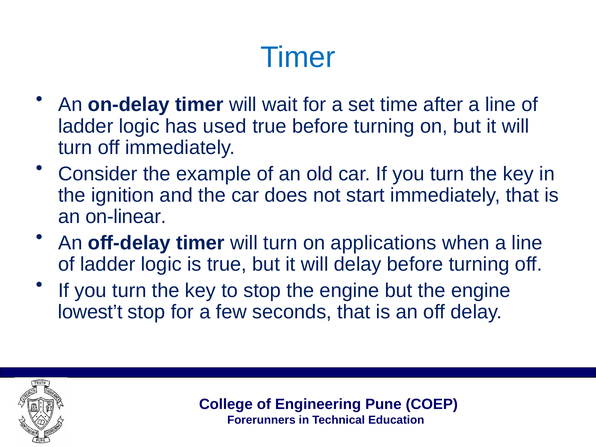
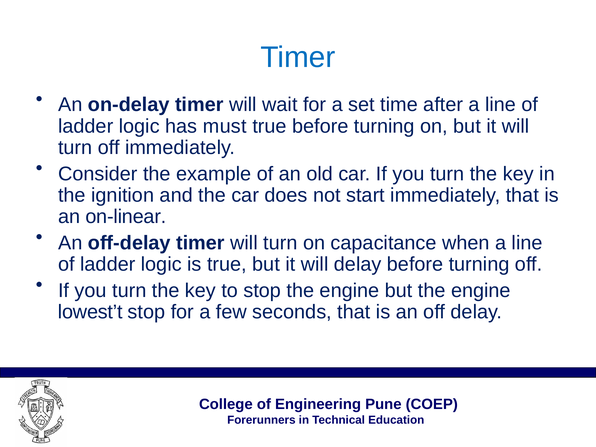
used: used -> must
applications: applications -> capacitance
